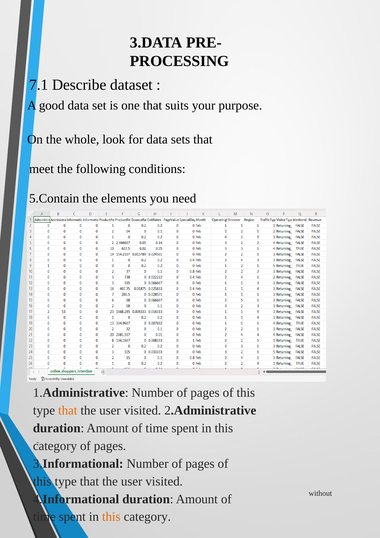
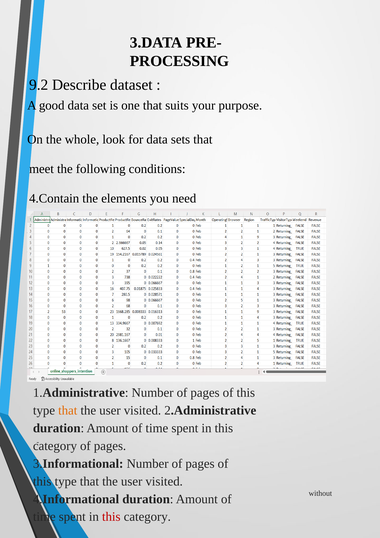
7.1: 7.1 -> 9.2
5.Contain: 5.Contain -> 4.Contain
this at (111, 517) colour: orange -> red
